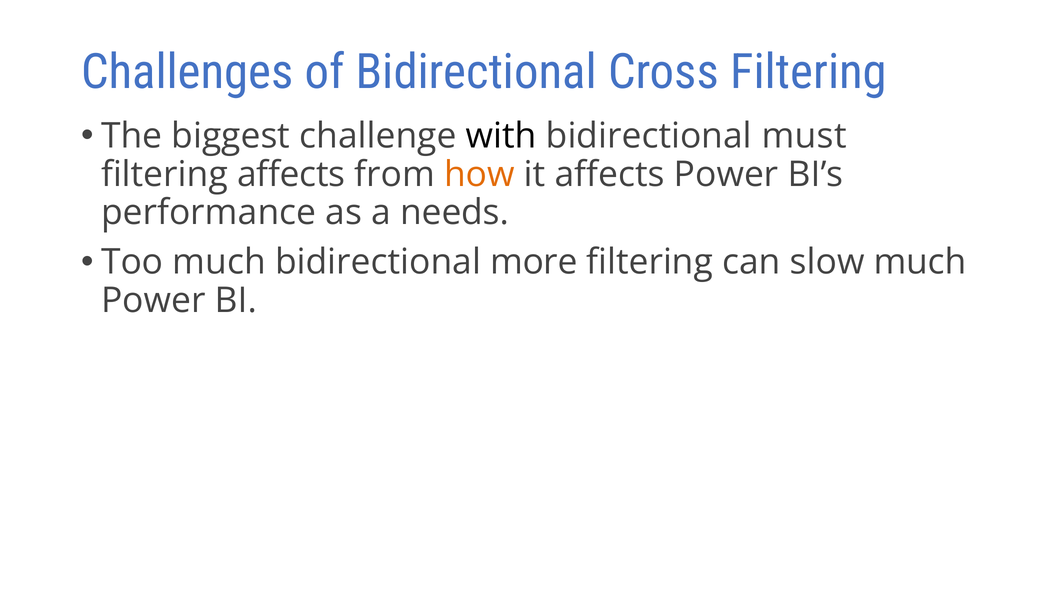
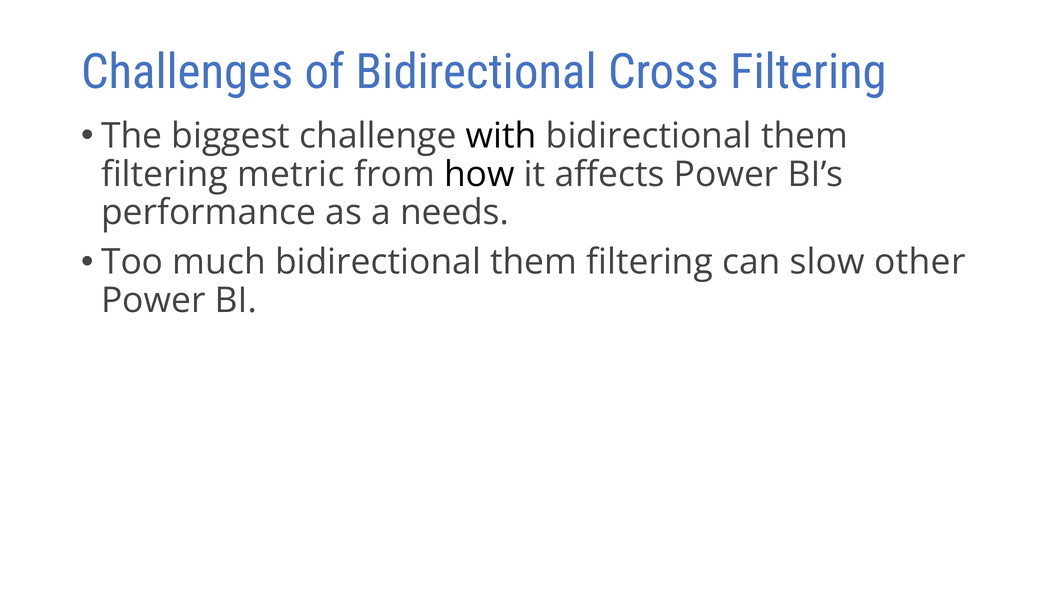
must at (804, 136): must -> them
filtering affects: affects -> metric
how colour: orange -> black
much bidirectional more: more -> them
slow much: much -> other
